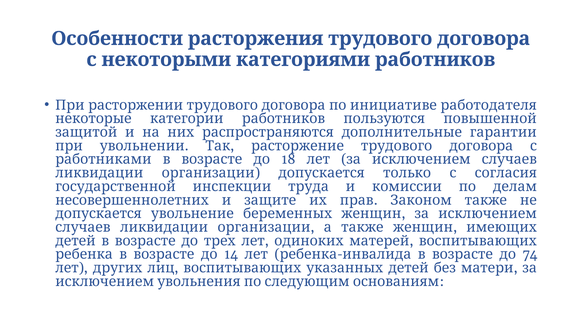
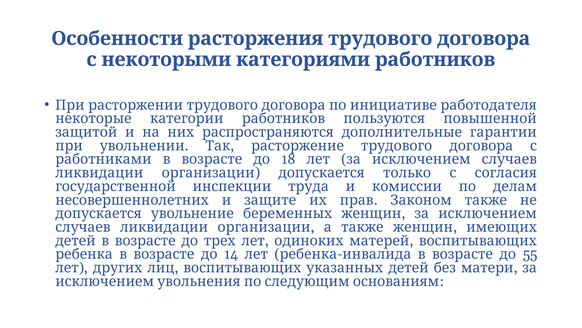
74: 74 -> 55
